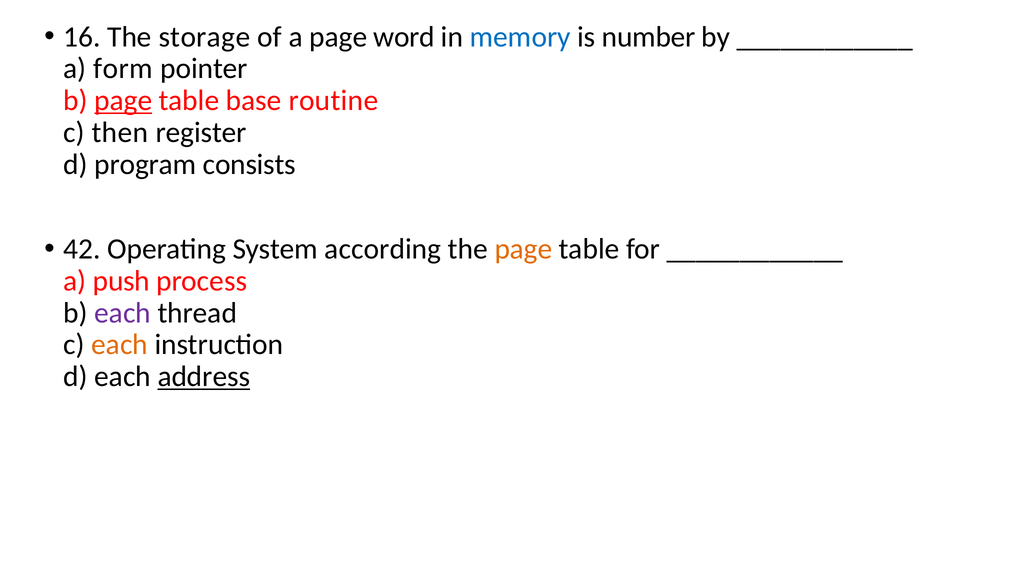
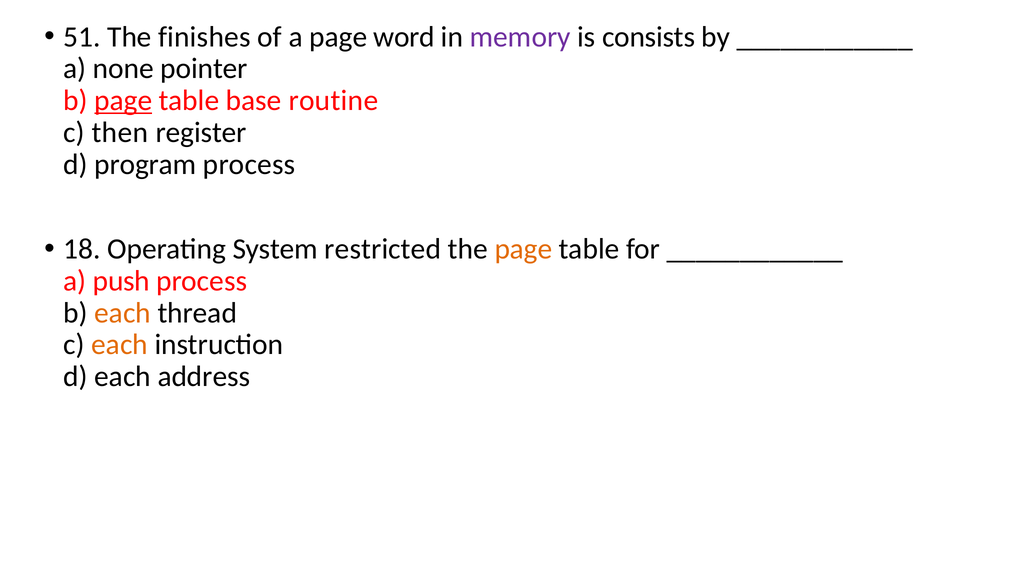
16: 16 -> 51
storage: storage -> finishes
memory colour: blue -> purple
number: number -> consists
form: form -> none
program consists: consists -> process
42: 42 -> 18
according: according -> restricted
each at (123, 313) colour: purple -> orange
address underline: present -> none
